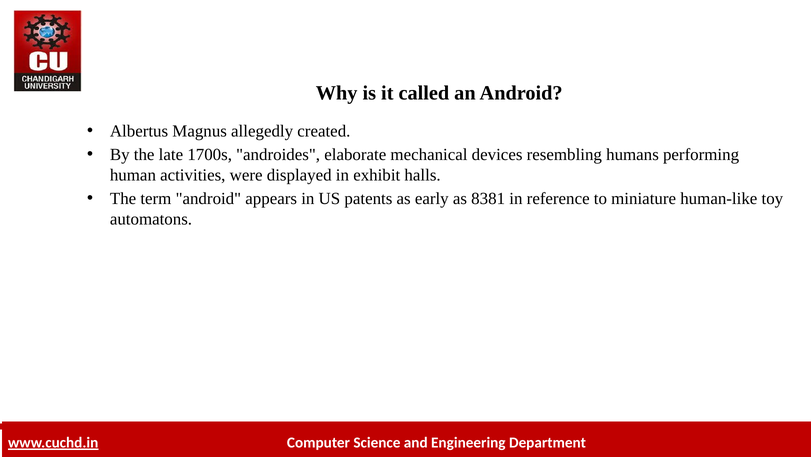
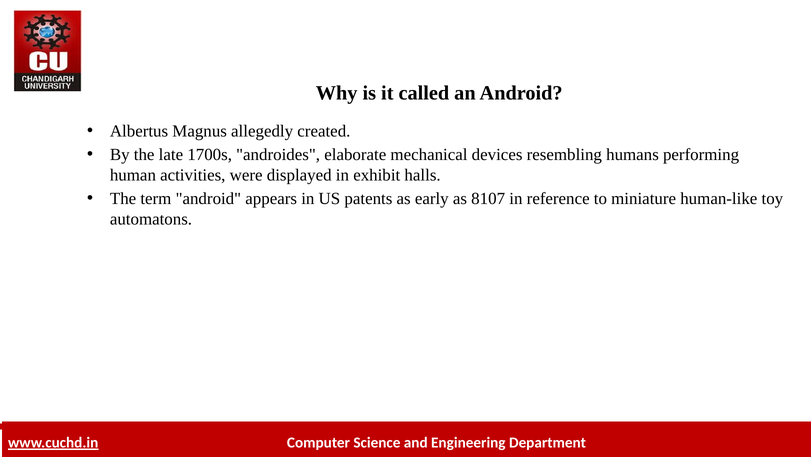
8381: 8381 -> 8107
